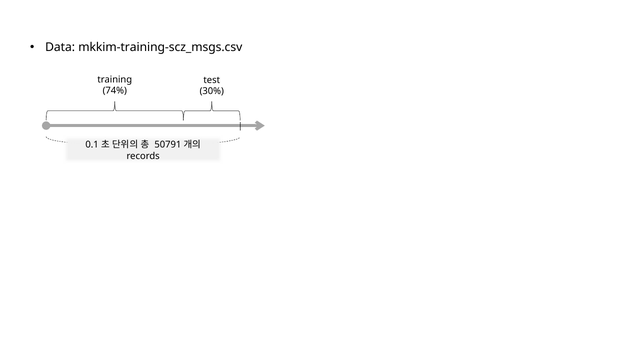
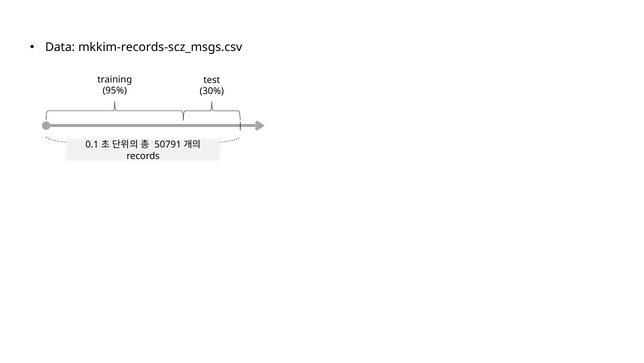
mkkim-training-scz_msgs.csv: mkkim-training-scz_msgs.csv -> mkkim-records-scz_msgs.csv
74%: 74% -> 95%
